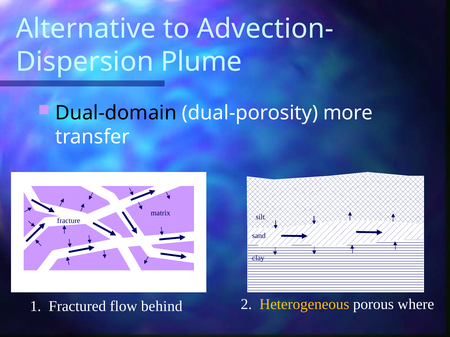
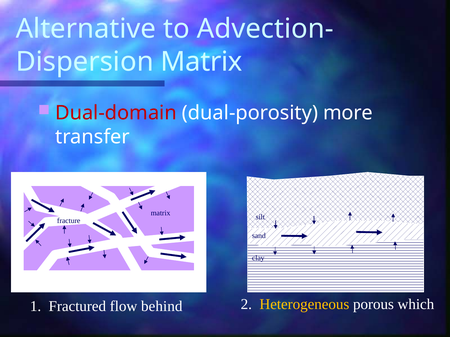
Plume at (201, 62): Plume -> Matrix
Dual-domain colour: black -> red
where: where -> which
